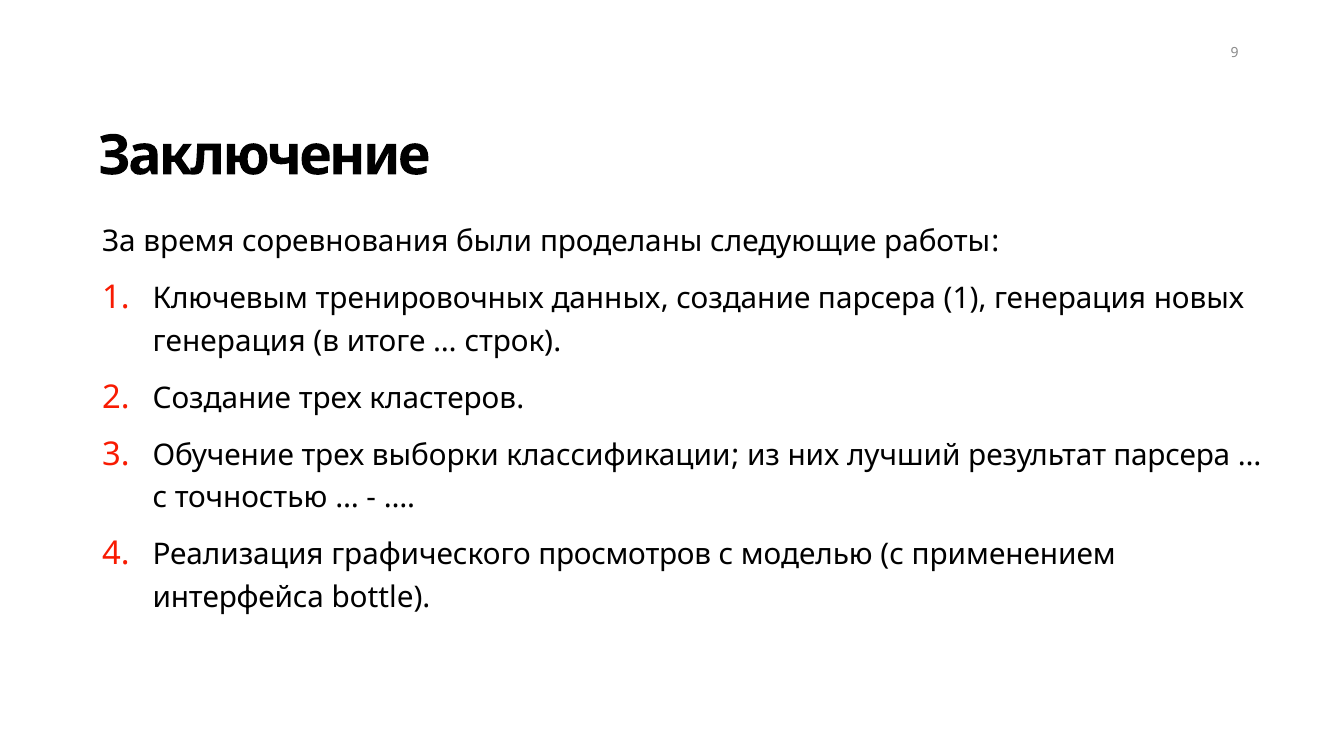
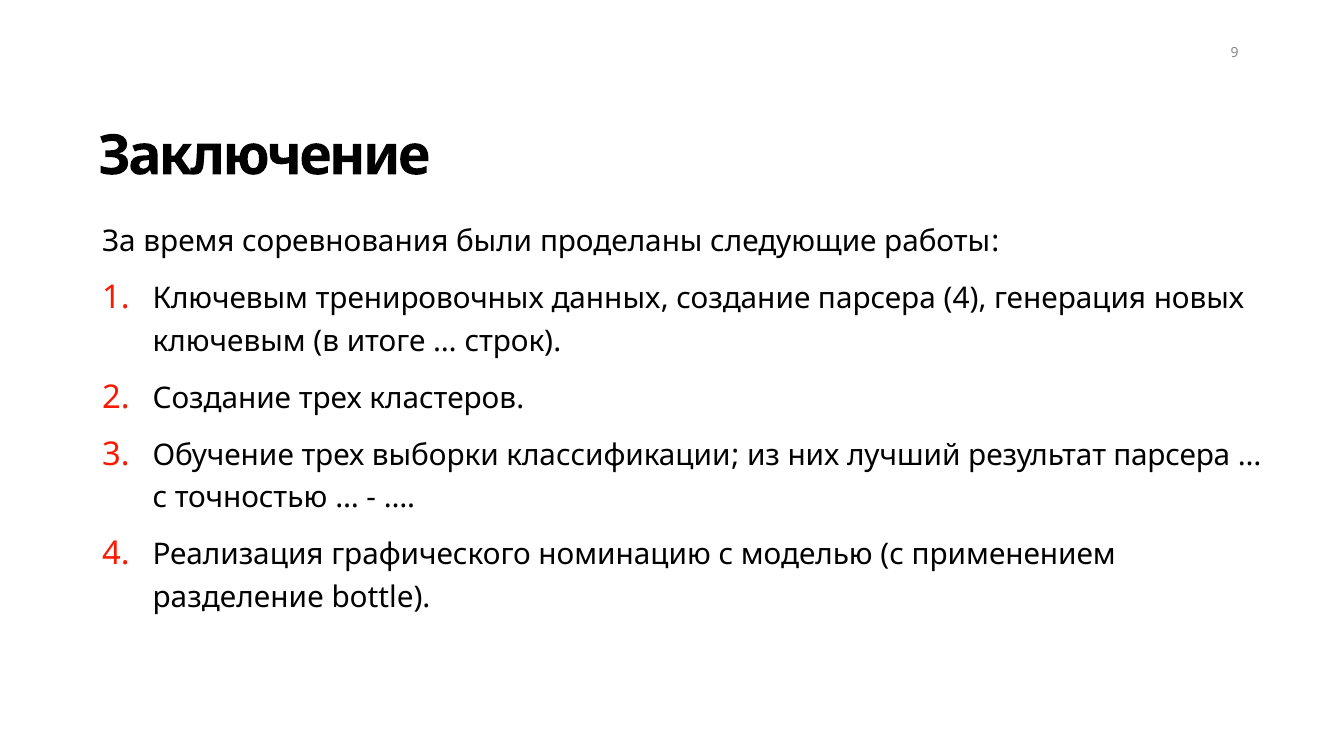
парсера 1: 1 -> 4
генерация at (229, 342): генерация -> ключевым
просмотров: просмотров -> номинацию
интерфейса: интерфейса -> разделение
